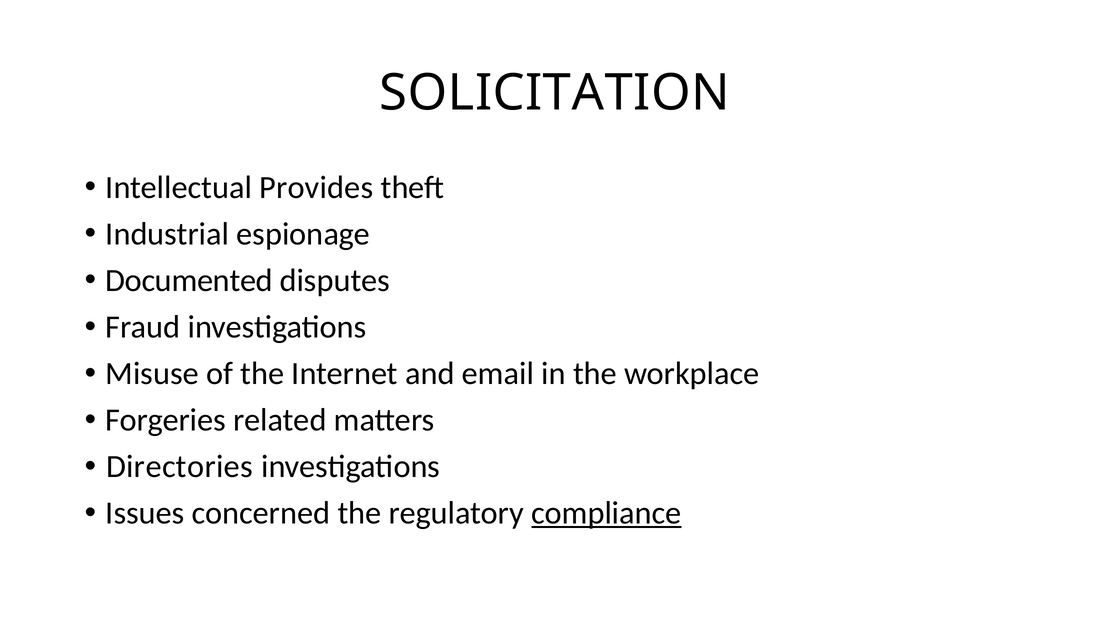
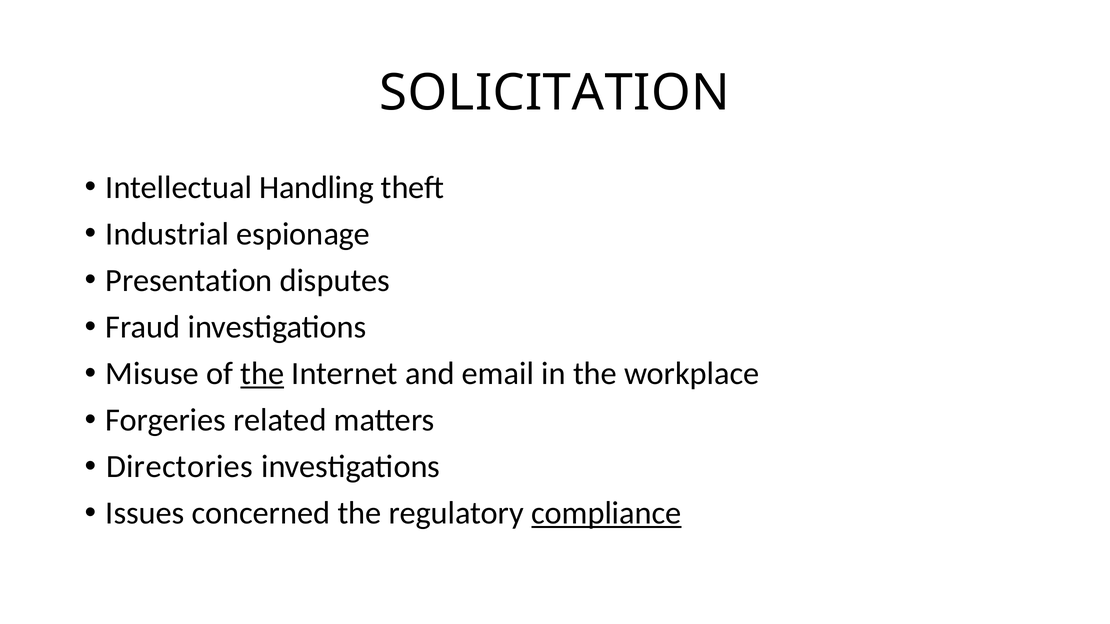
Provides: Provides -> Handling
Documented: Documented -> Presentation
the at (262, 374) underline: none -> present
